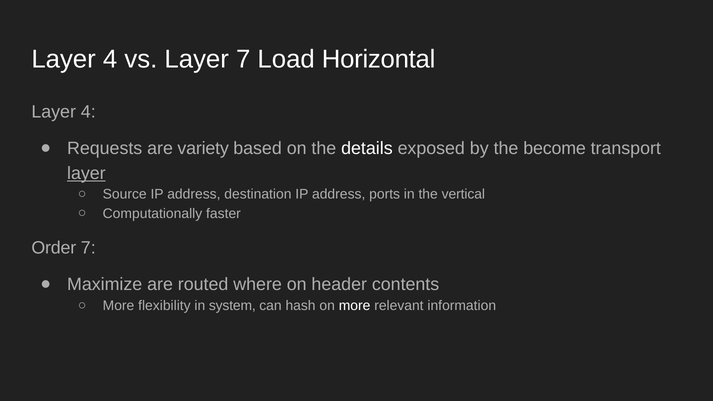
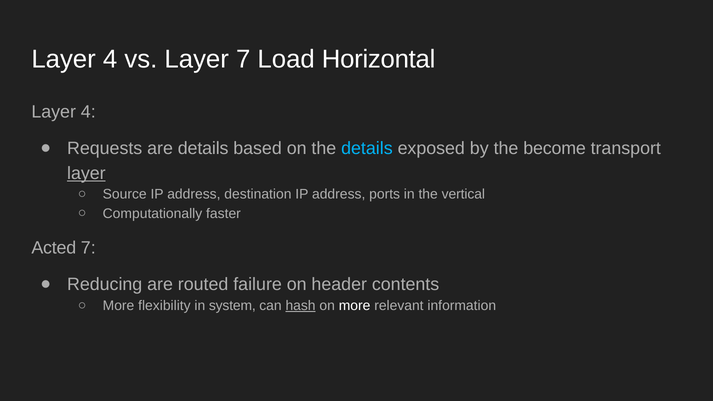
are variety: variety -> details
details at (367, 149) colour: white -> light blue
Order: Order -> Acted
Maximize: Maximize -> Reducing
where: where -> failure
hash underline: none -> present
